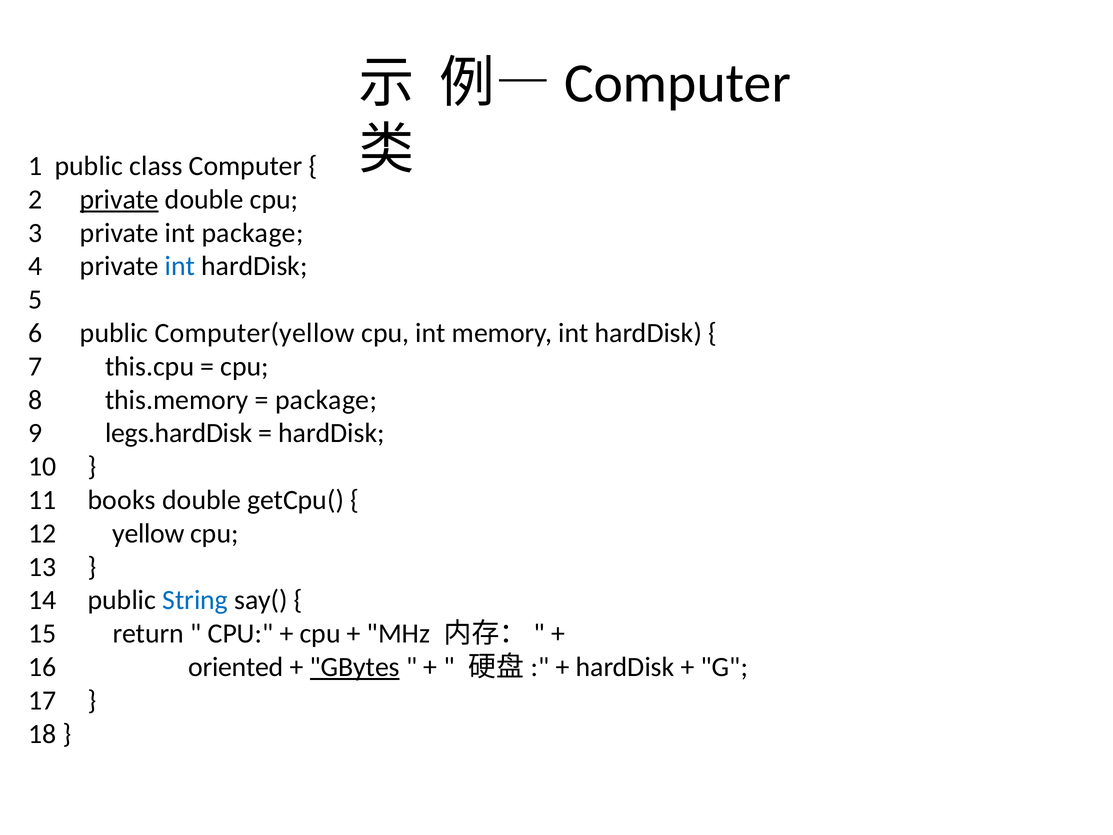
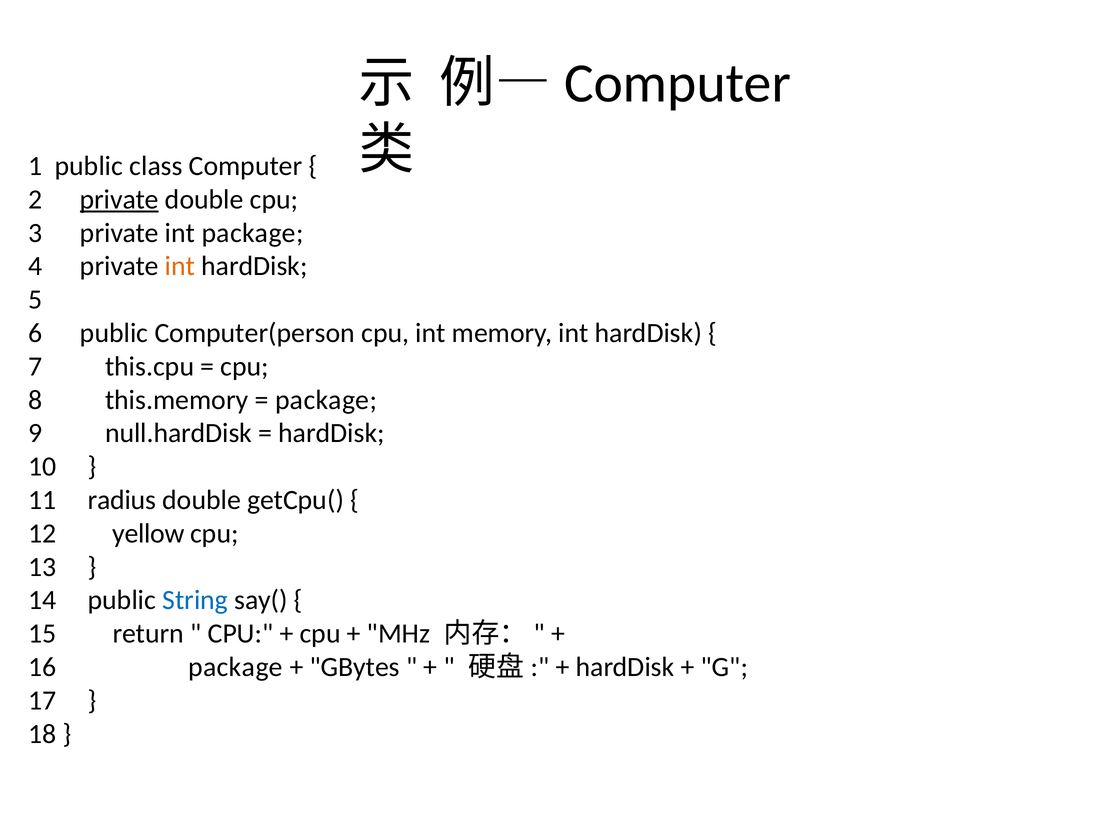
int at (180, 266) colour: blue -> orange
Computer(yellow: Computer(yellow -> Computer(person
legs.hardDisk: legs.hardDisk -> null.hardDisk
books: books -> radius
16 oriented: oriented -> package
GBytes underline: present -> none
